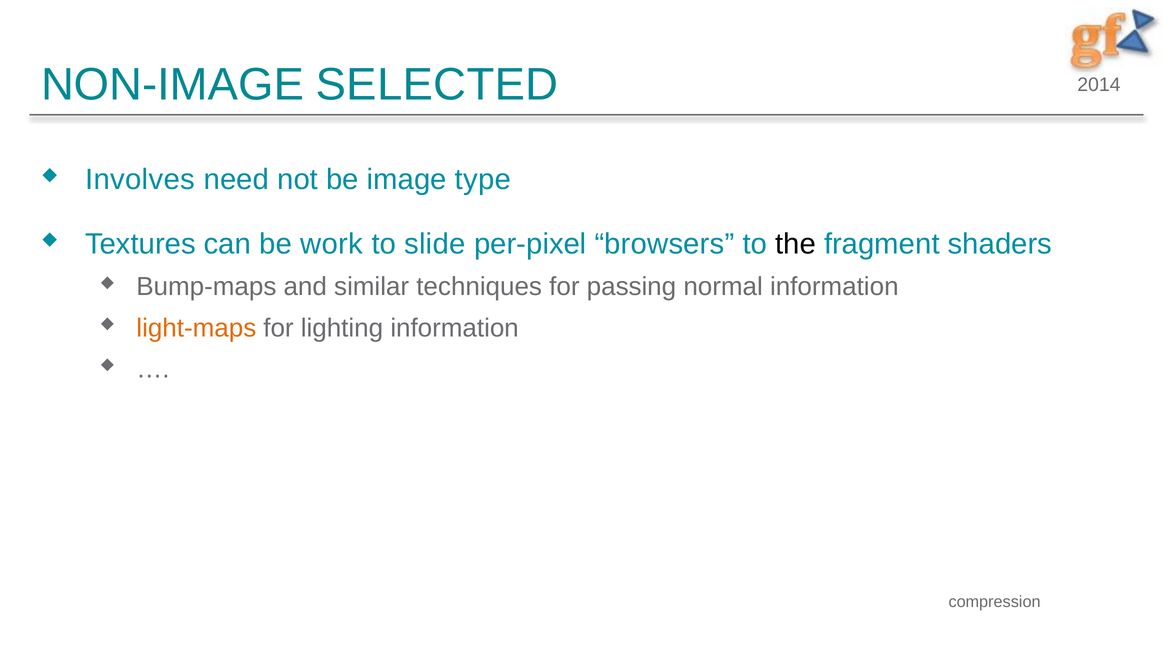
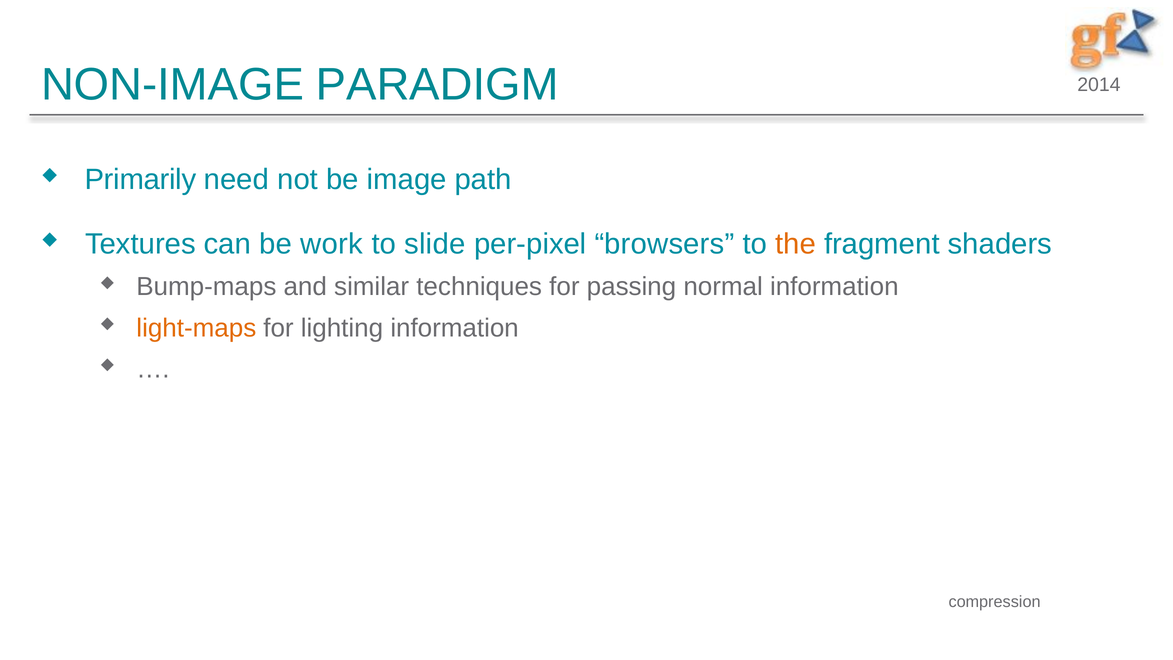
SELECTED: SELECTED -> PARADIGM
Involves: Involves -> Primarily
type: type -> path
the colour: black -> orange
